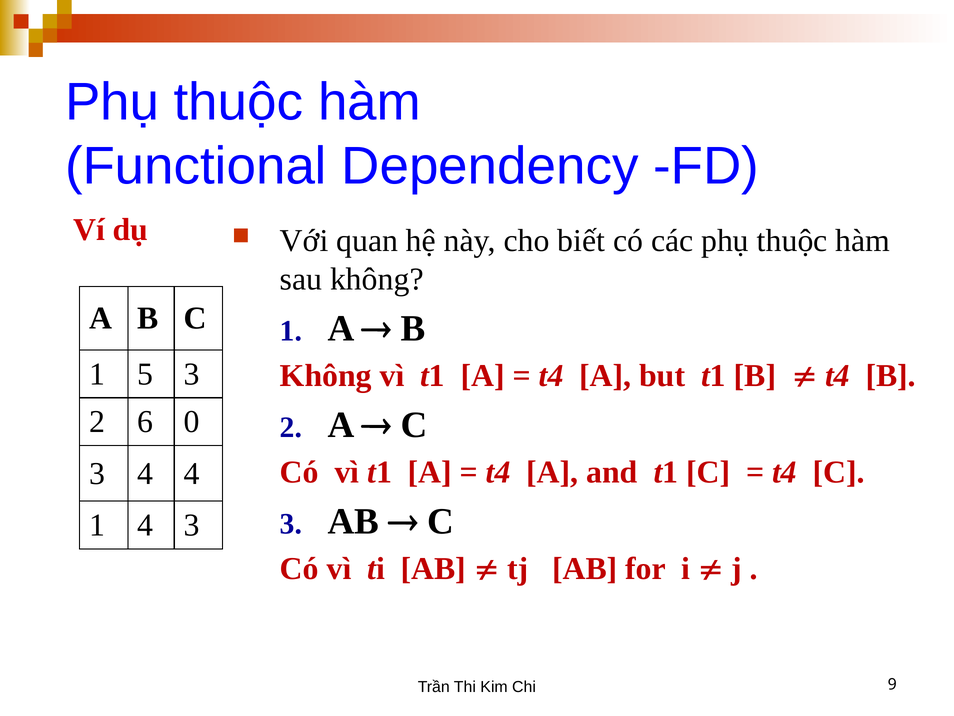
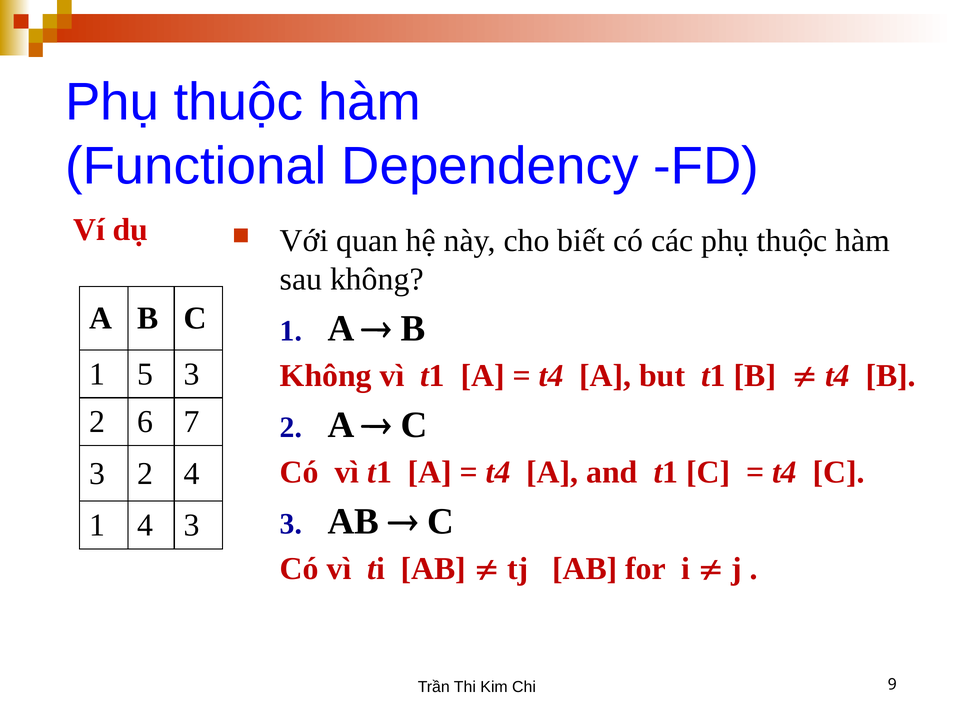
0: 0 -> 7
4 at (145, 473): 4 -> 2
